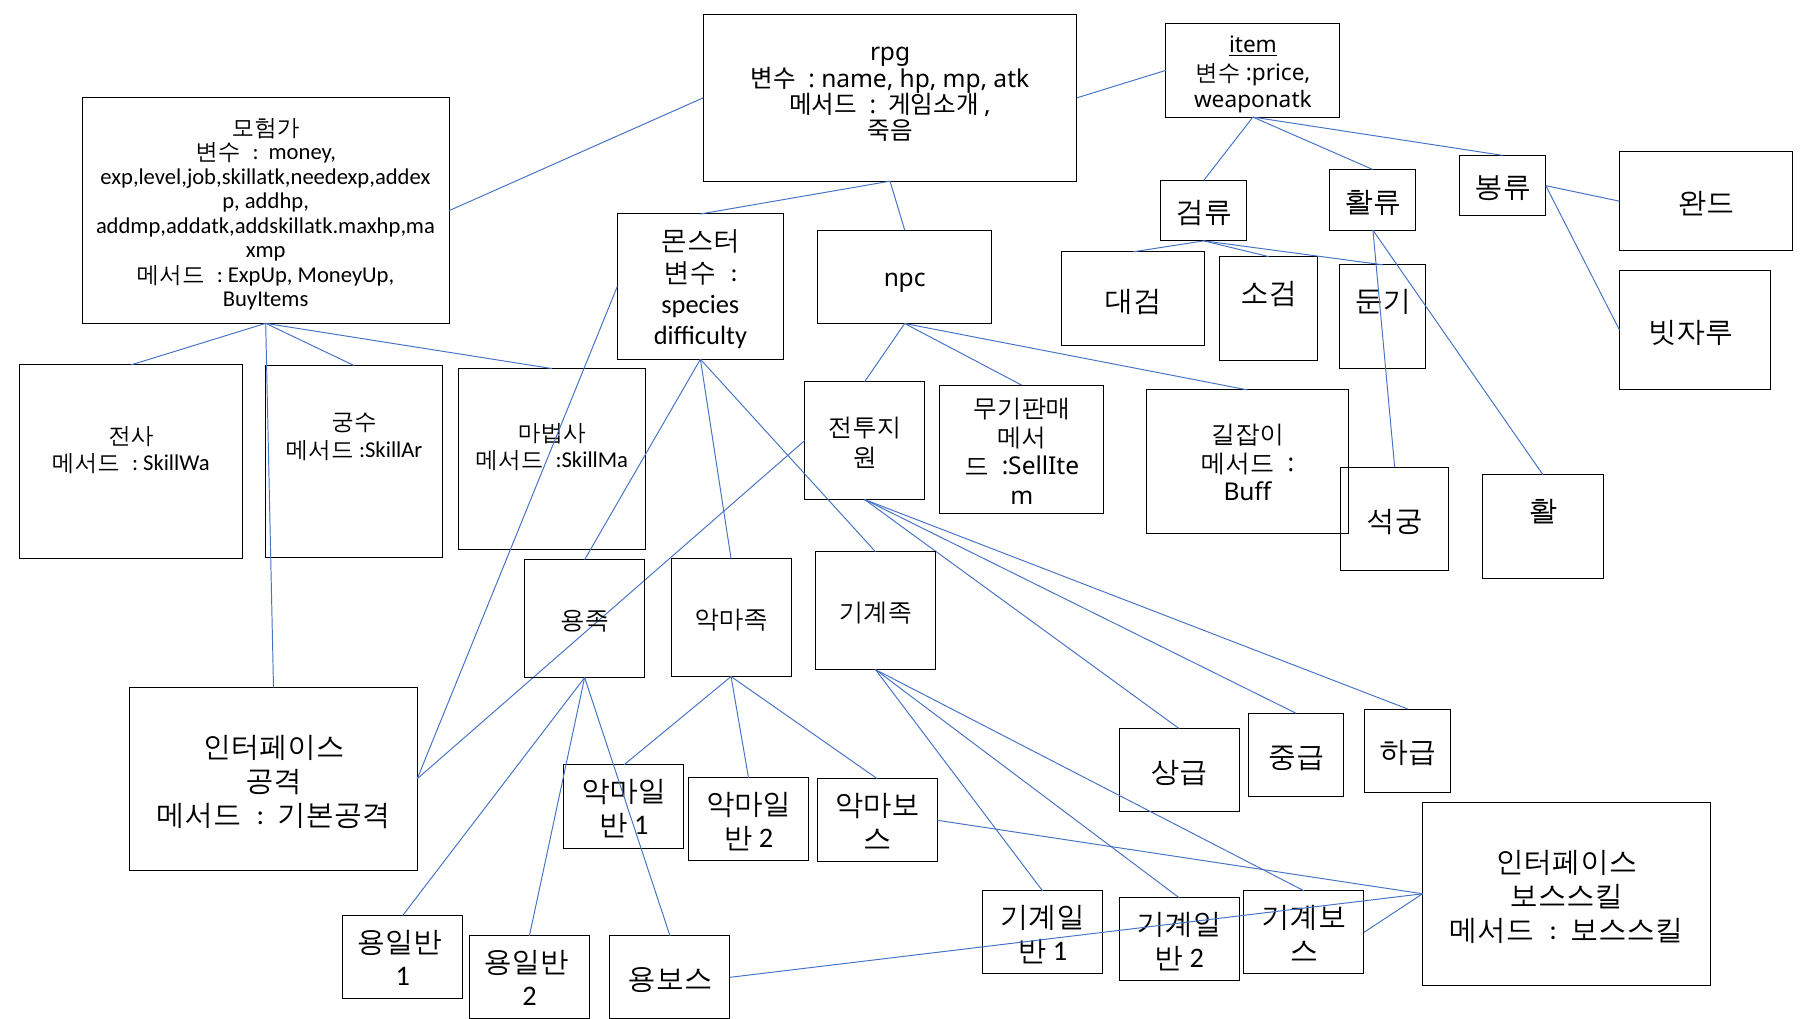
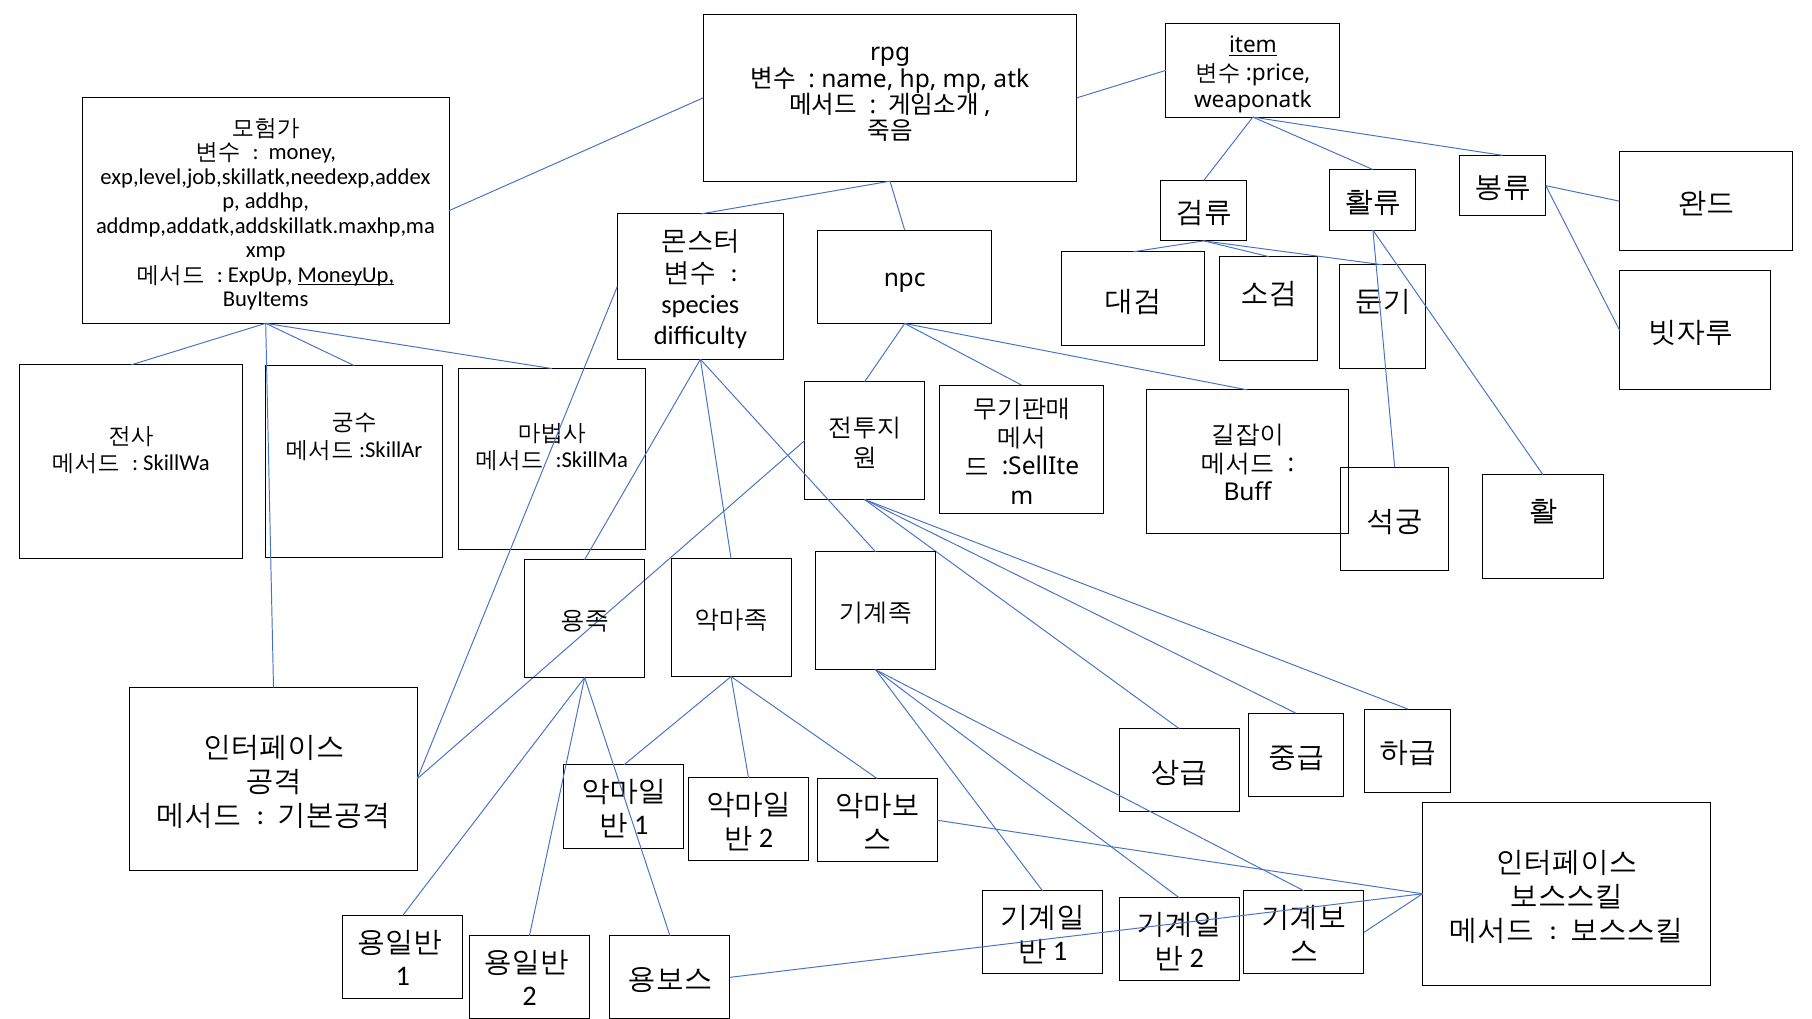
MoneyUp underline: none -> present
